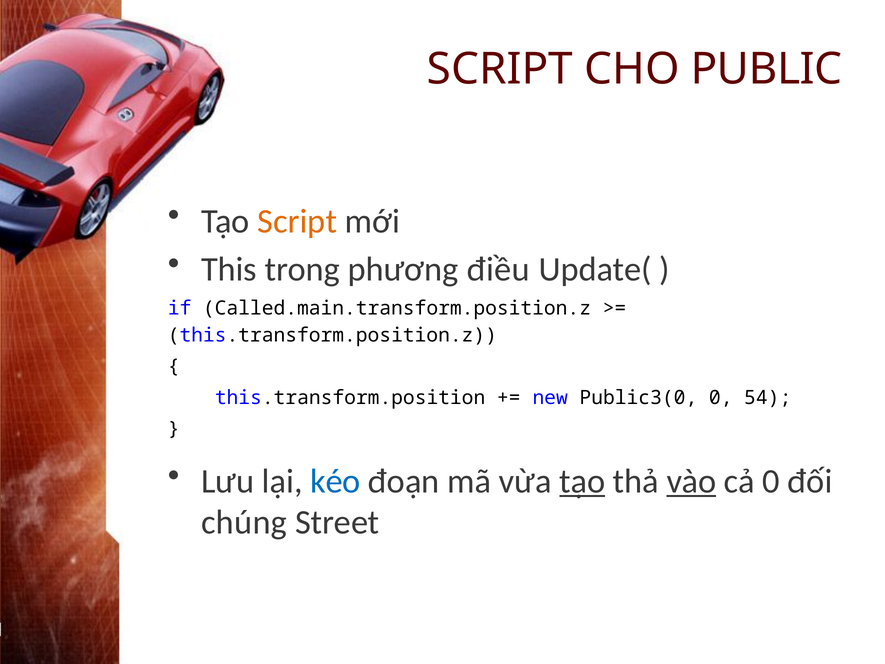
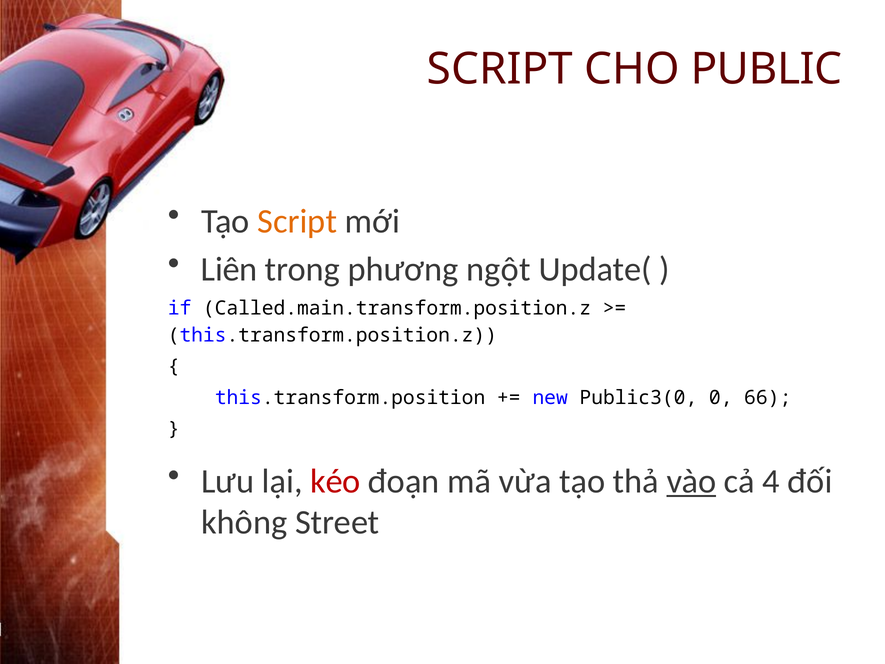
This: This -> Liên
điều: điều -> ngột
54: 54 -> 66
kéo colour: blue -> red
tạo at (582, 481) underline: present -> none
cả 0: 0 -> 4
chúng: chúng -> không
